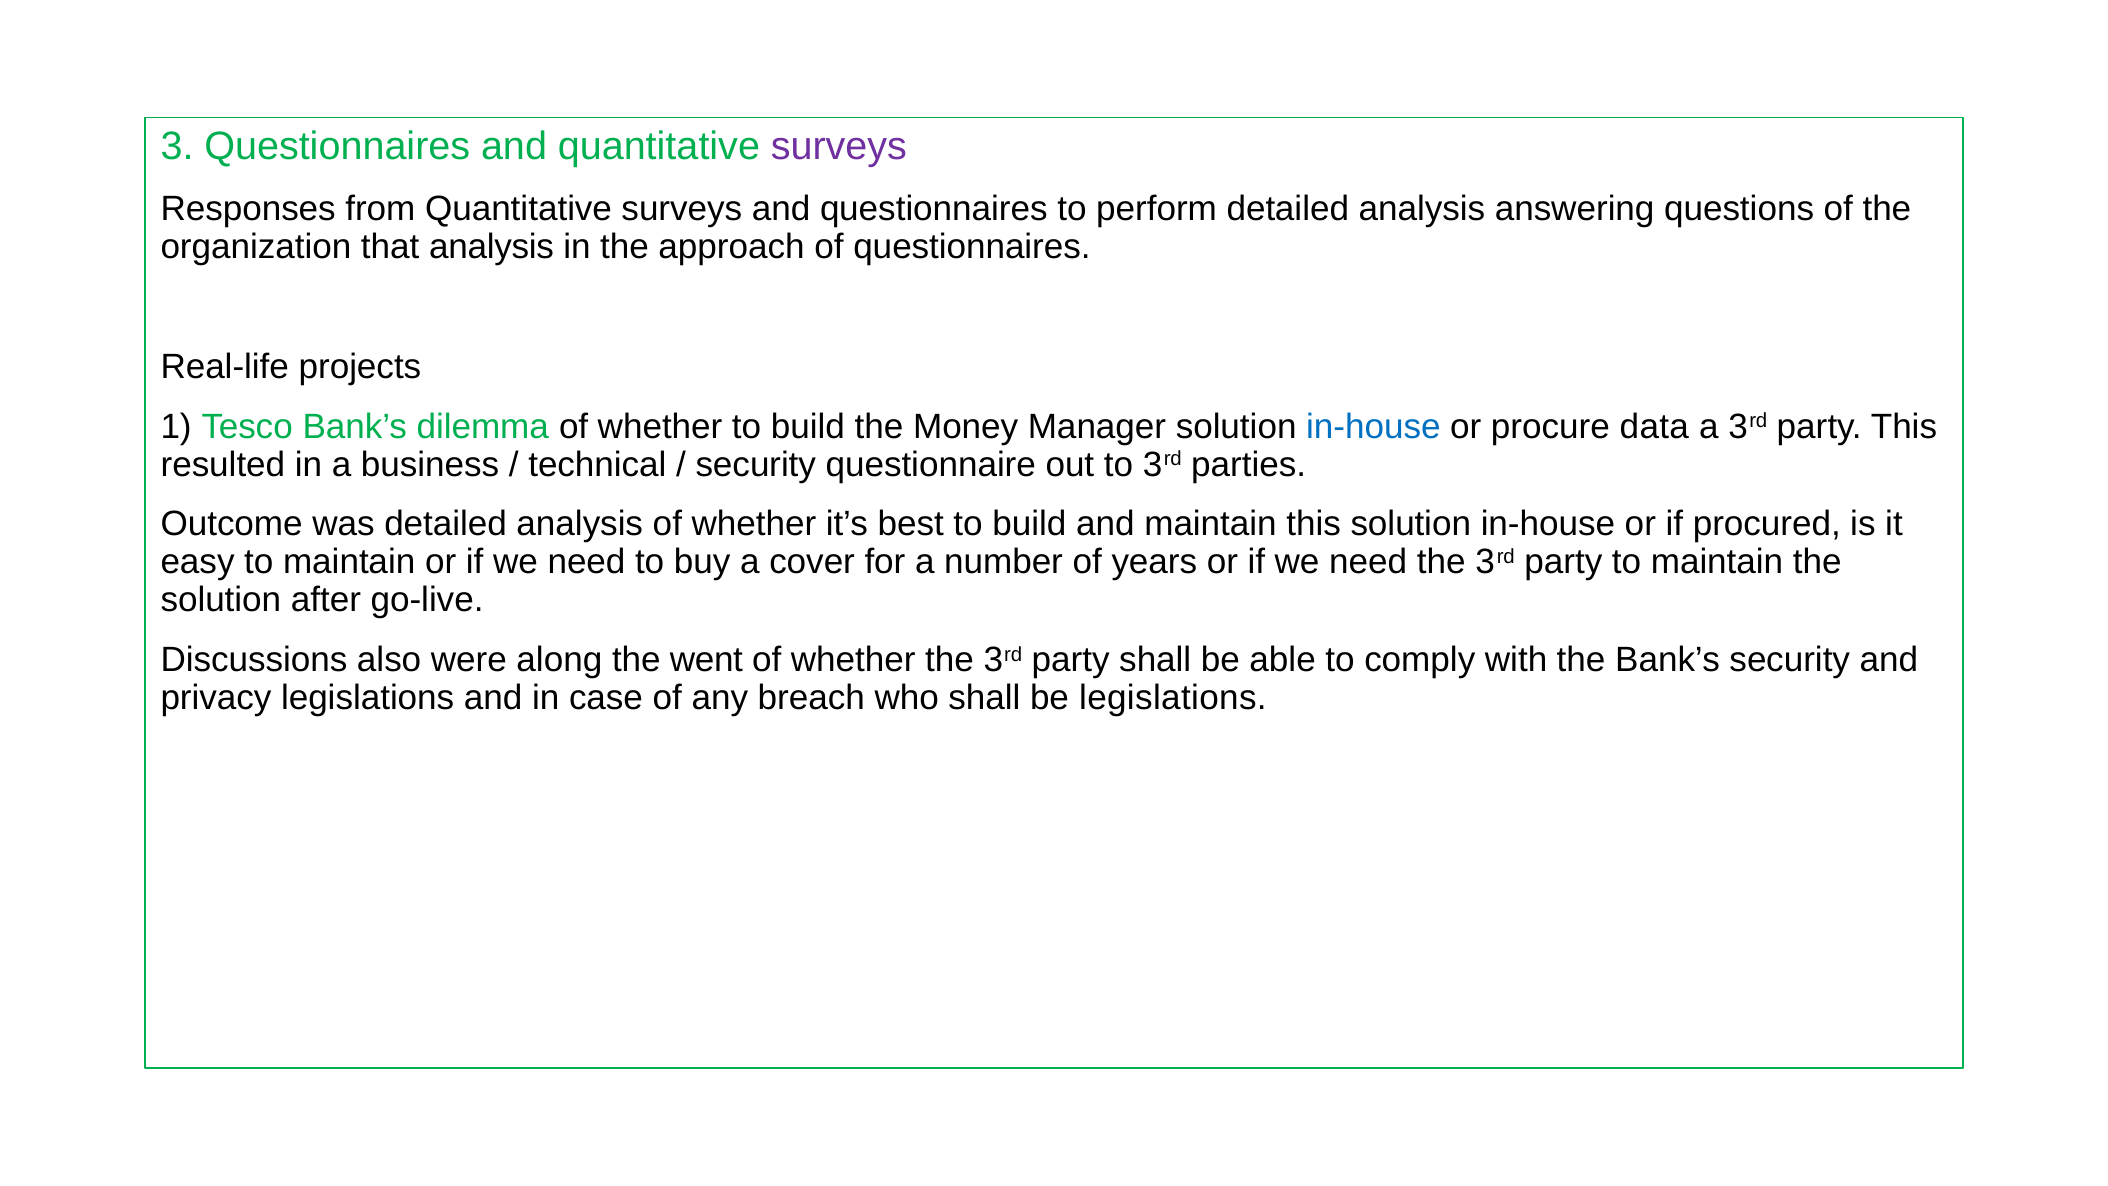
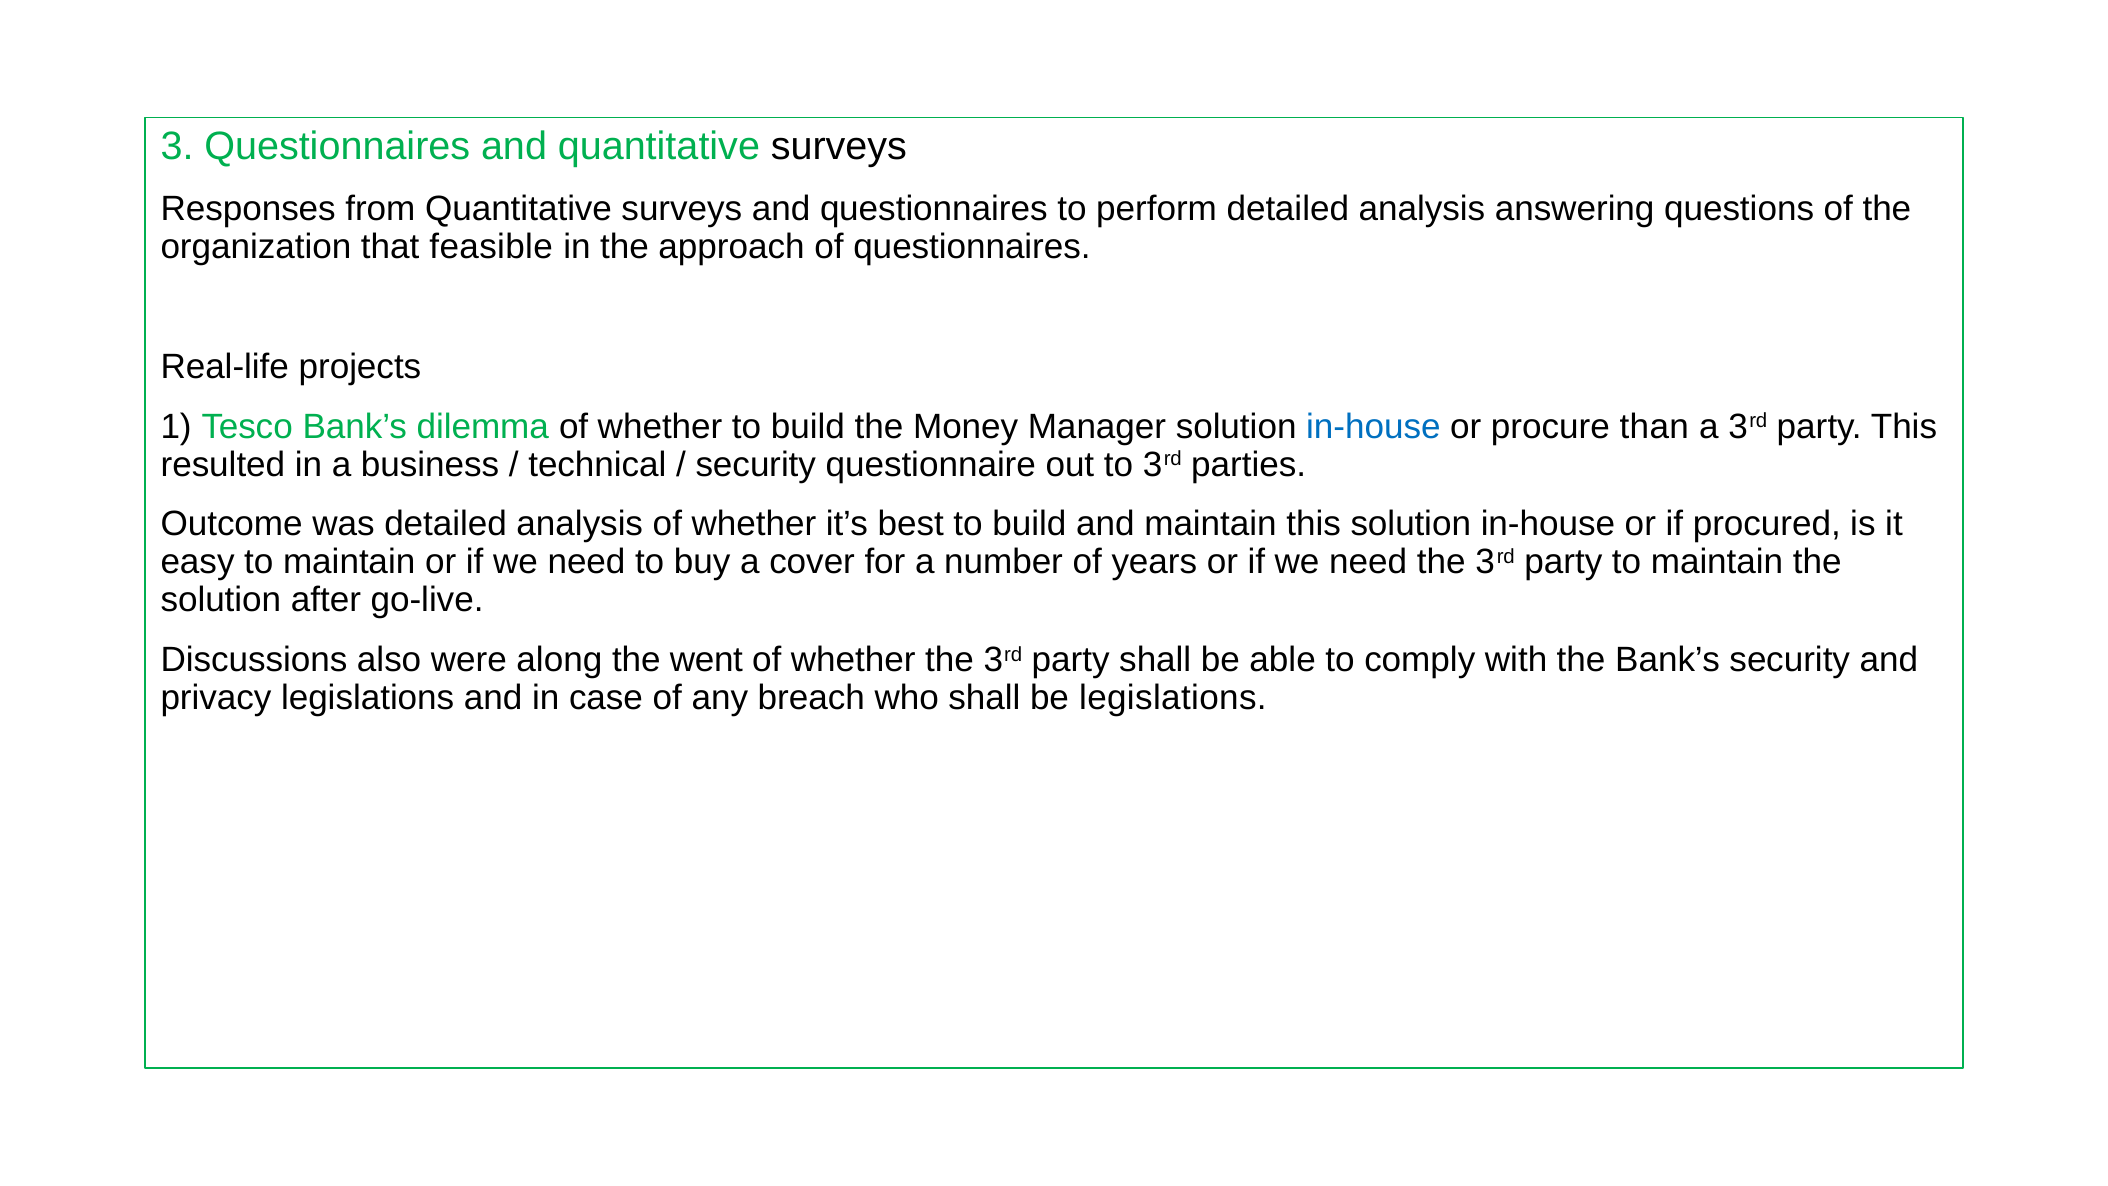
surveys at (839, 147) colour: purple -> black
that analysis: analysis -> feasible
data: data -> than
